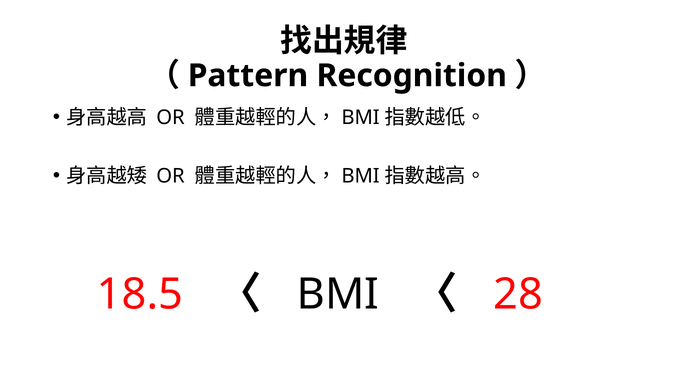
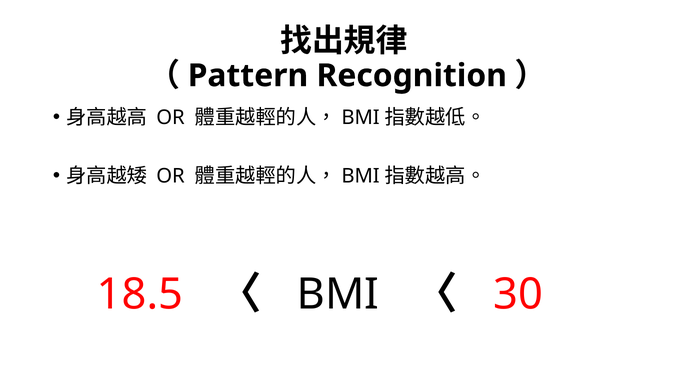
28: 28 -> 30
